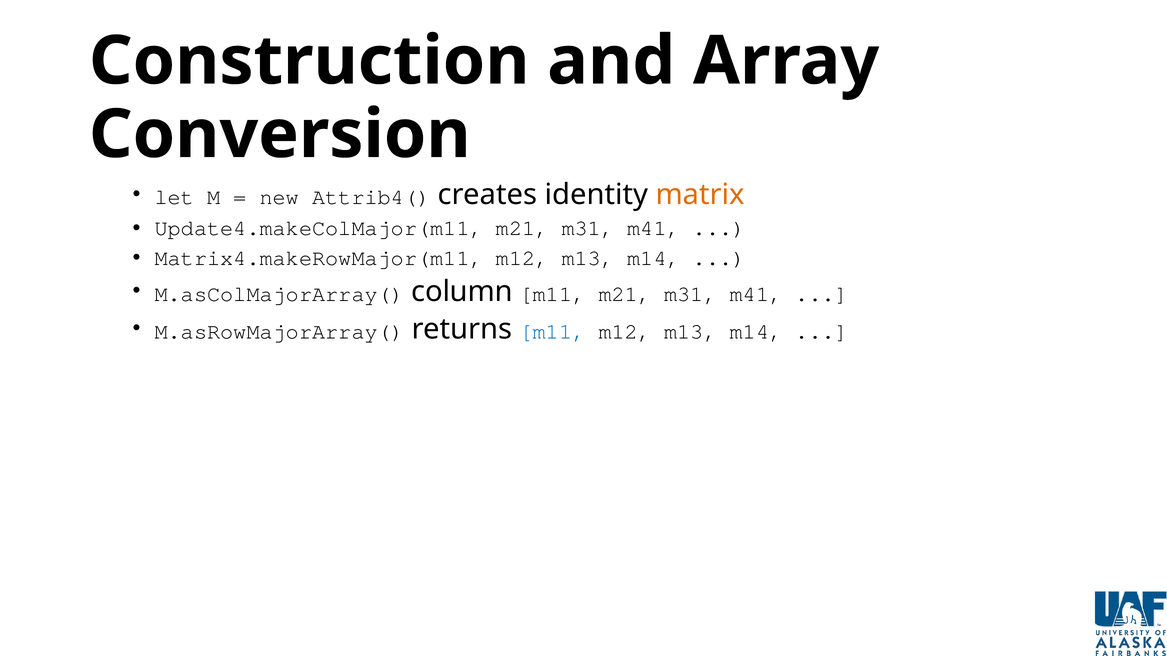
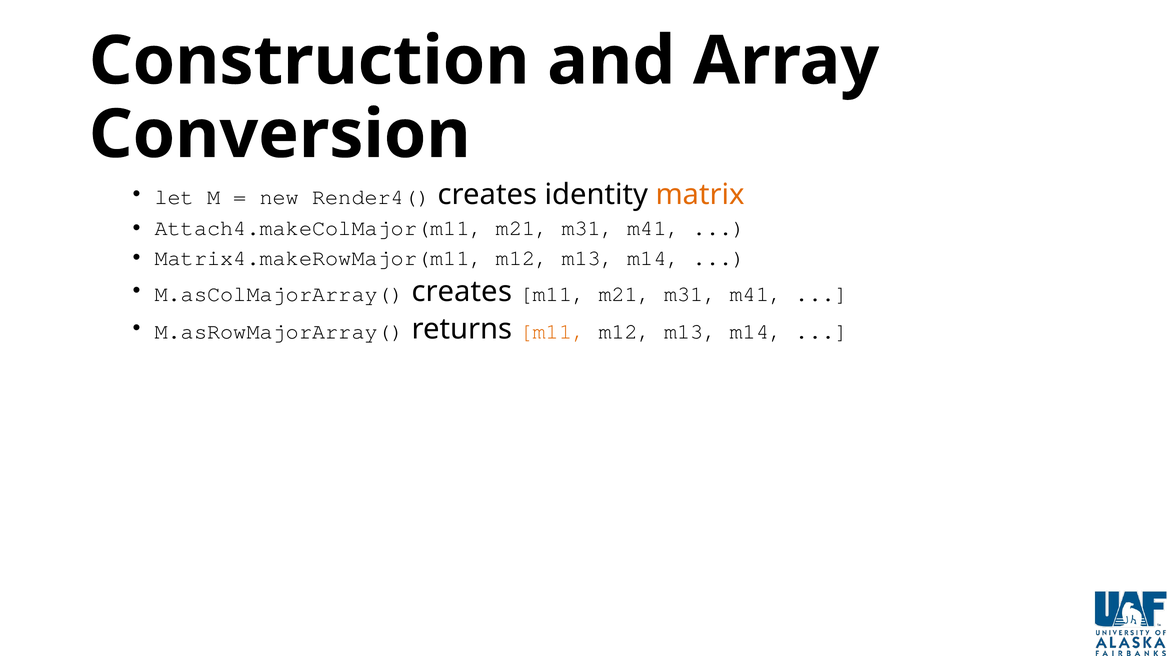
Attrib4(: Attrib4( -> Render4(
Update4.makeColMajor(m11: Update4.makeColMajor(m11 -> Attach4.makeColMajor(m11
M.asColMajorArray( column: column -> creates
m11 at (553, 332) colour: blue -> orange
